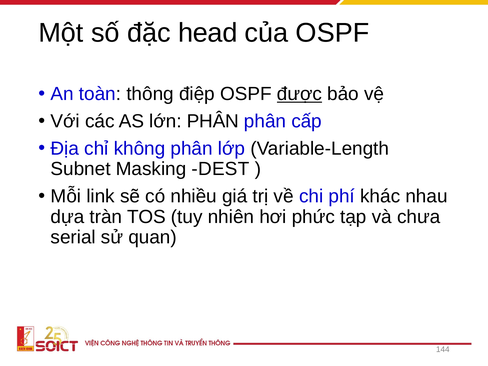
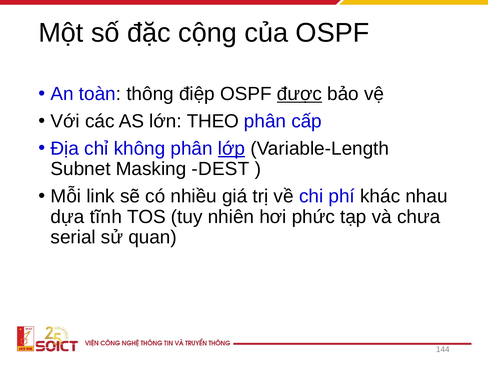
head: head -> cộng
lớn PHÂN: PHÂN -> THEO
lớp underline: none -> present
tràn: tràn -> tĩnh
